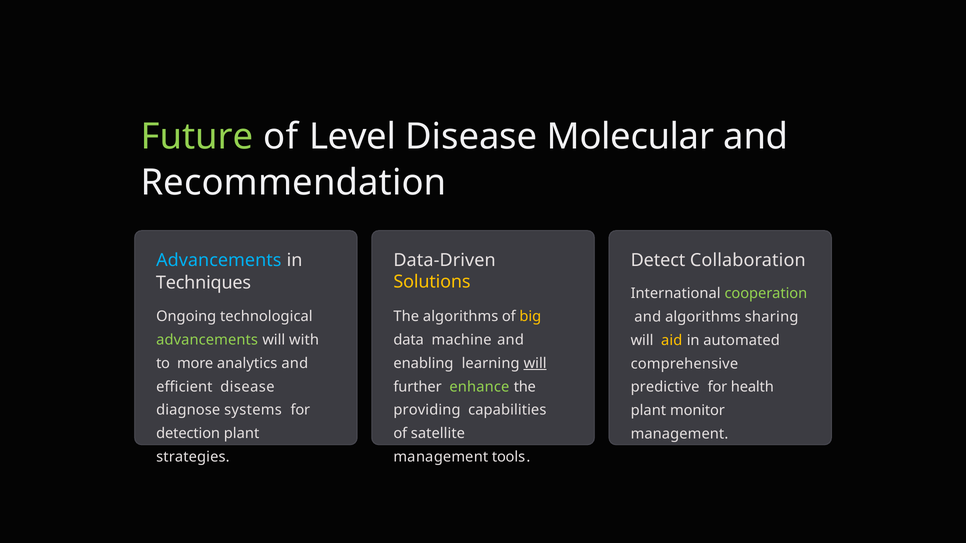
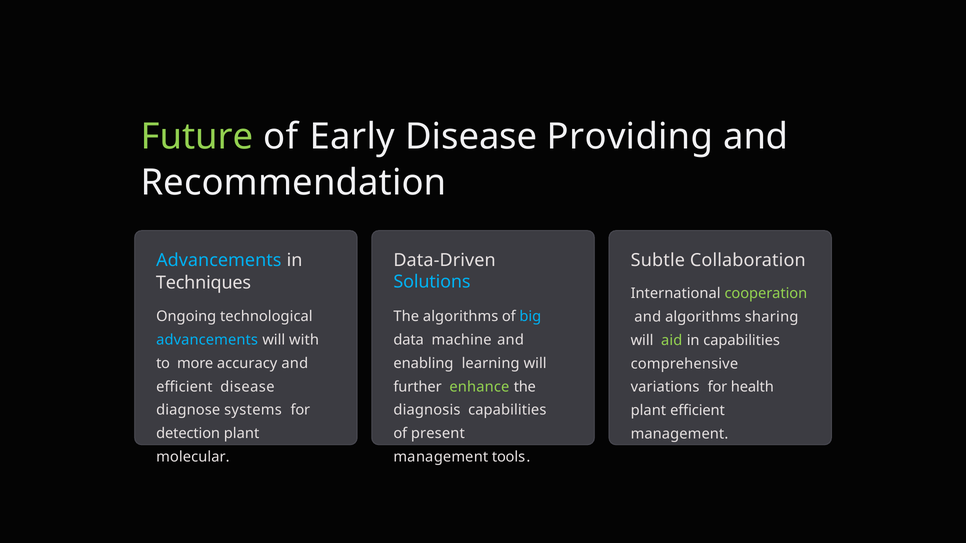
Level: Level -> Early
Molecular: Molecular -> Providing
Detect: Detect -> Subtle
Solutions colour: yellow -> light blue
big colour: yellow -> light blue
advancements at (207, 340) colour: light green -> light blue
aid colour: yellow -> light green
in automated: automated -> capabilities
analytics: analytics -> accuracy
will at (535, 364) underline: present -> none
predictive: predictive -> variations
providing: providing -> diagnosis
plant monitor: monitor -> efficient
satellite: satellite -> present
strategies: strategies -> molecular
